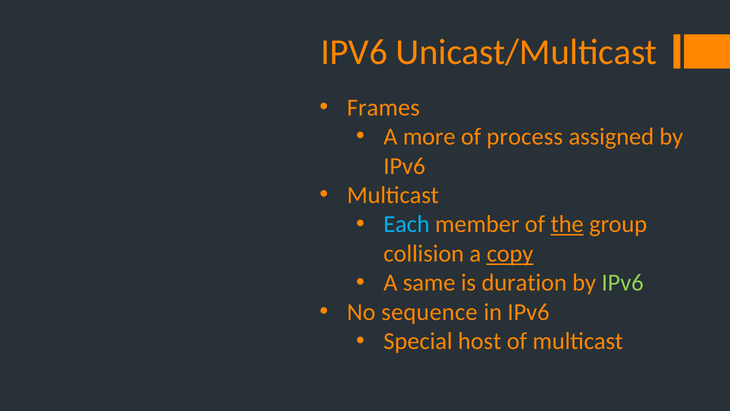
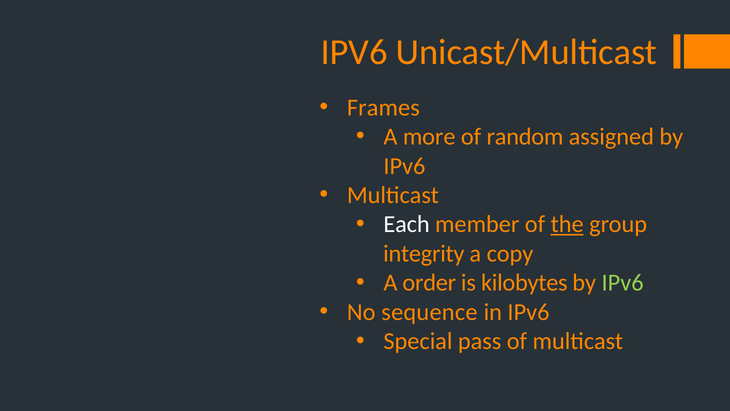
process: process -> random
Each colour: light blue -> white
collision: collision -> integrity
copy underline: present -> none
same: same -> order
duration: duration -> kilobytes
host: host -> pass
